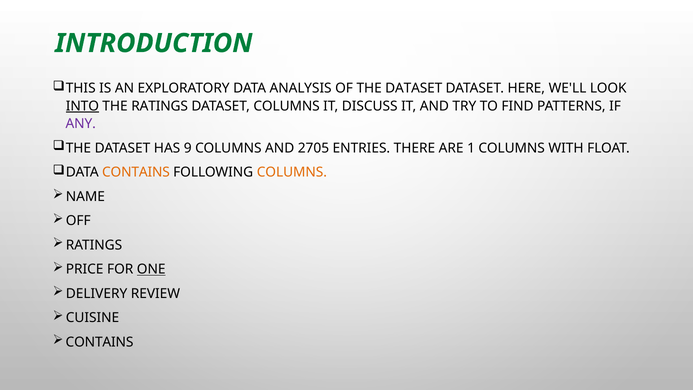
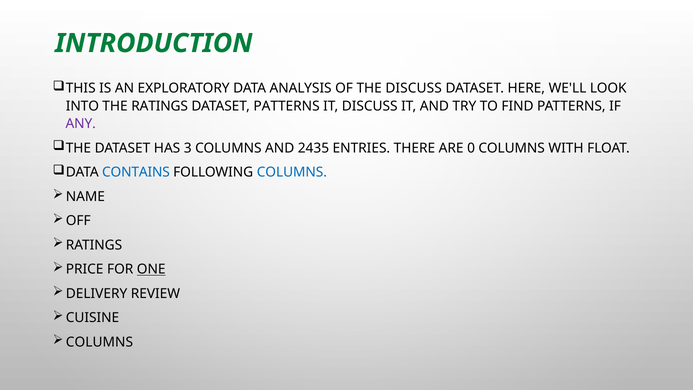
OF THE DATASET: DATASET -> DISCUSS
INTO underline: present -> none
DATASET COLUMNS: COLUMNS -> PATTERNS
9: 9 -> 3
2705: 2705 -> 2435
1: 1 -> 0
CONTAINS at (136, 172) colour: orange -> blue
COLUMNS at (292, 172) colour: orange -> blue
CONTAINS at (100, 342): CONTAINS -> COLUMNS
